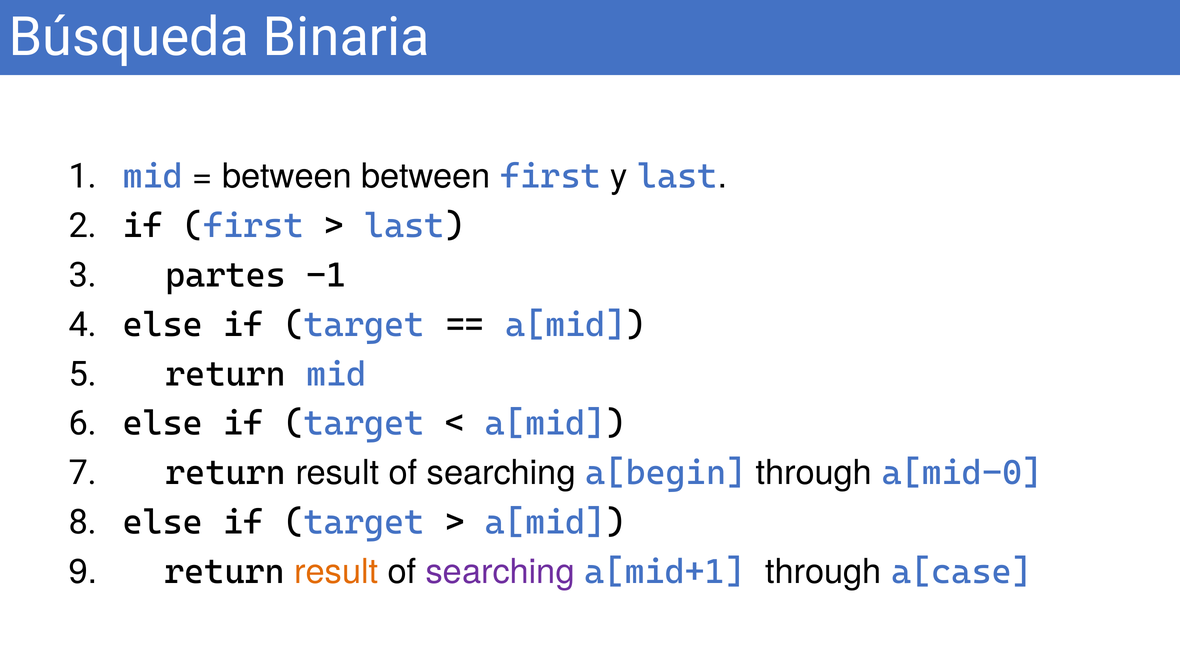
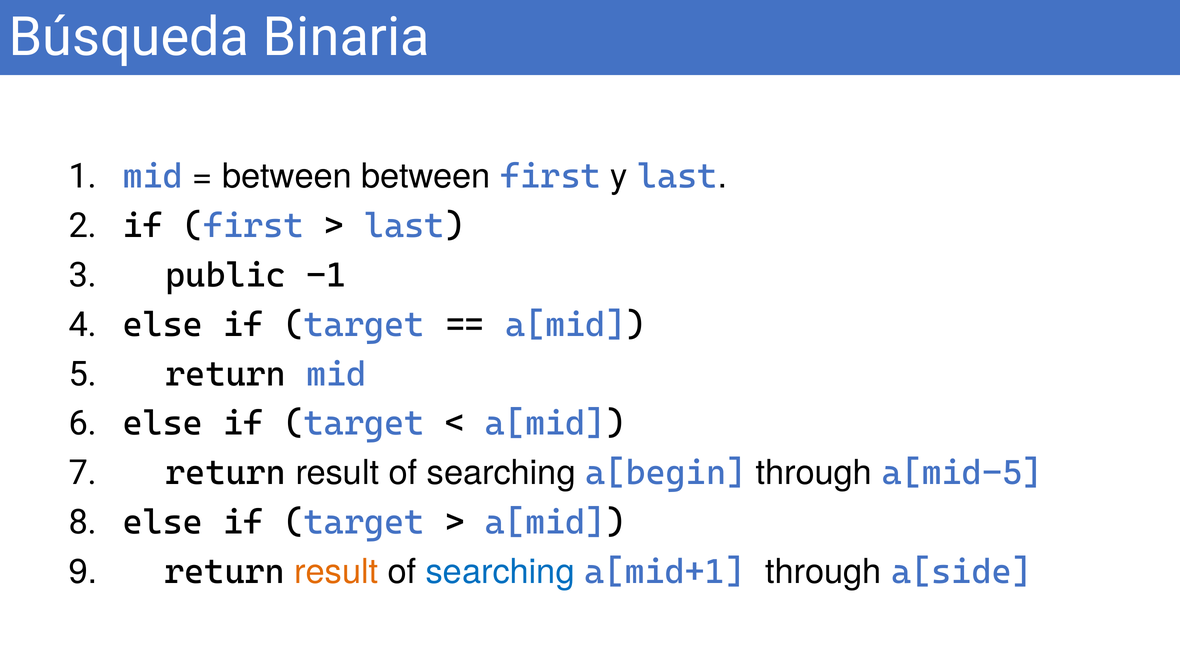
partes: partes -> public
a[mid-0: a[mid-0 -> a[mid-5
searching at (500, 572) colour: purple -> blue
a[case: a[case -> a[side
